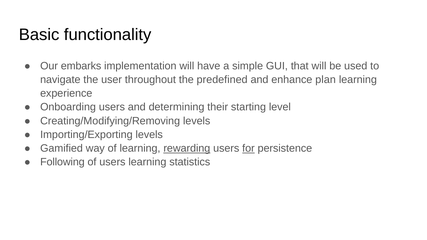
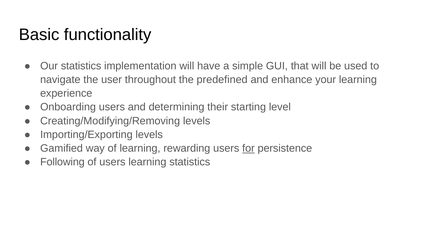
Our embarks: embarks -> statistics
plan: plan -> your
rewarding underline: present -> none
